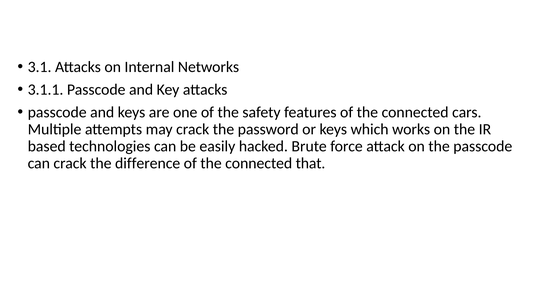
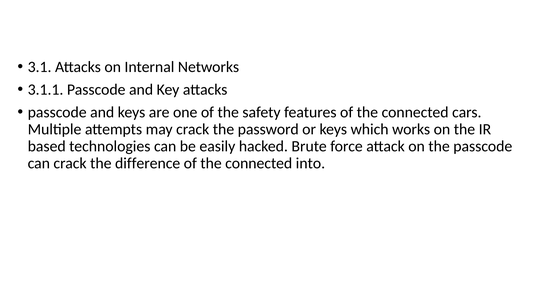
that: that -> into
